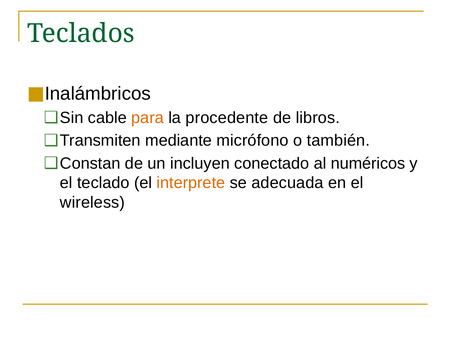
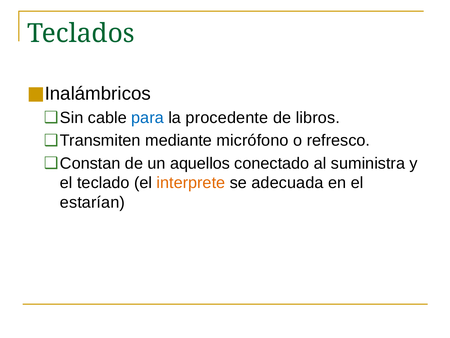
para colour: orange -> blue
también: también -> refresco
incluyen: incluyen -> aquellos
numéricos: numéricos -> suministra
wireless: wireless -> estarían
